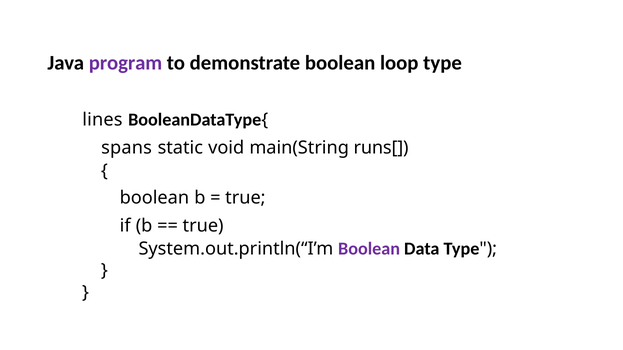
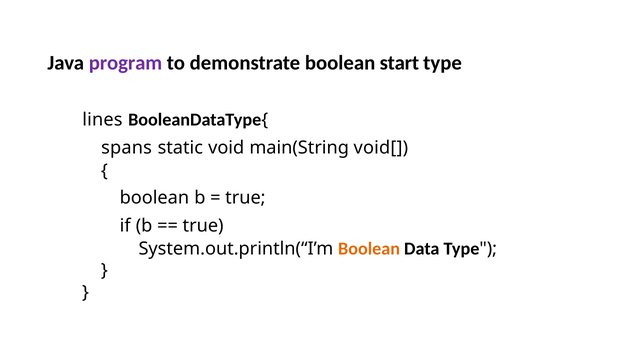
loop: loop -> start
runs[: runs[ -> void[
Boolean at (369, 249) colour: purple -> orange
